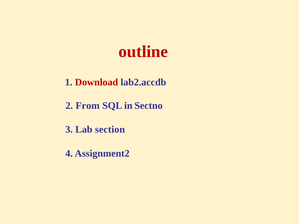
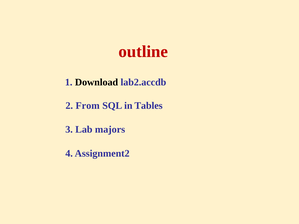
Download colour: red -> black
Sectno: Sectno -> Tables
section: section -> majors
